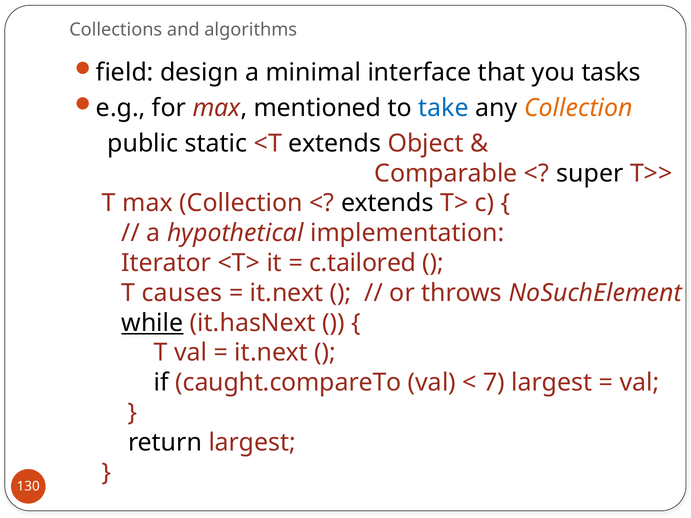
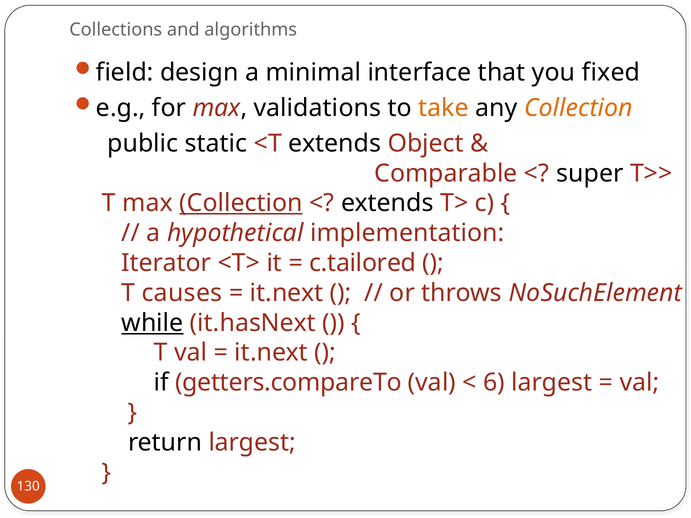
tasks: tasks -> fixed
mentioned: mentioned -> validations
take colour: blue -> orange
Collection at (241, 203) underline: none -> present
caught.compareTo: caught.compareTo -> getters.compareTo
7: 7 -> 6
